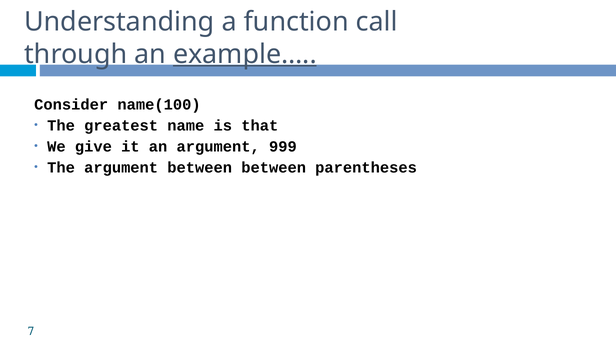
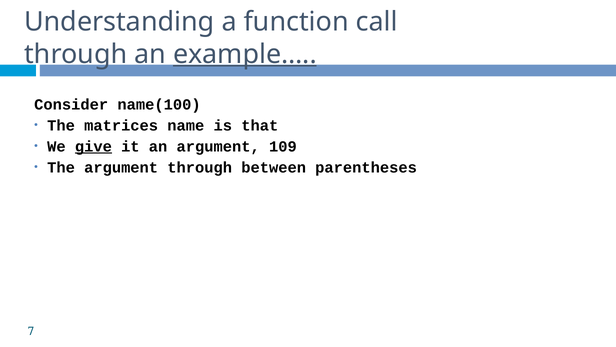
greatest: greatest -> matrices
give underline: none -> present
999: 999 -> 109
argument between: between -> through
